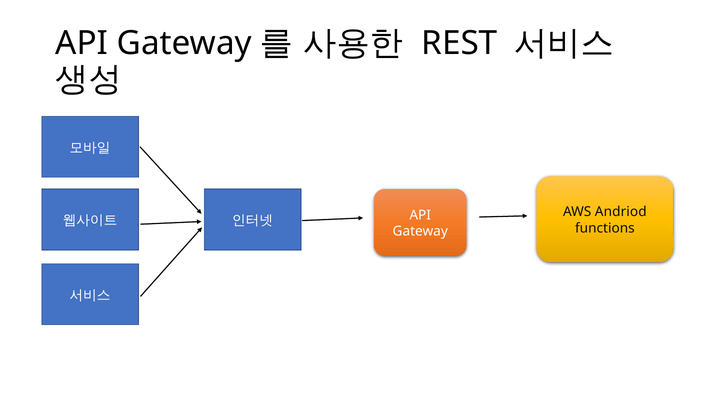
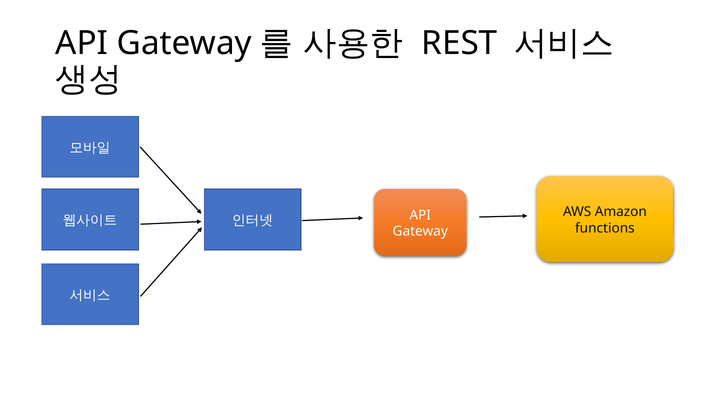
Andriod: Andriod -> Amazon
